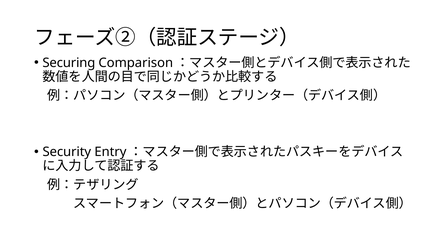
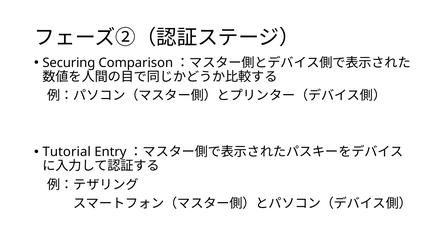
Security: Security -> Tutorial
